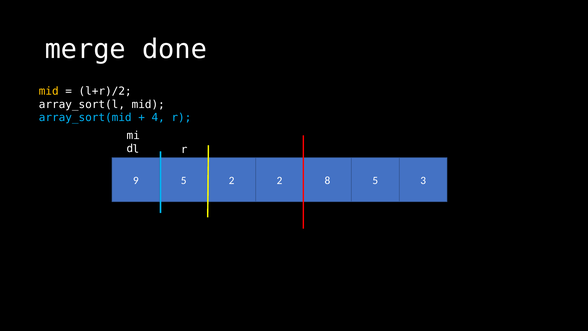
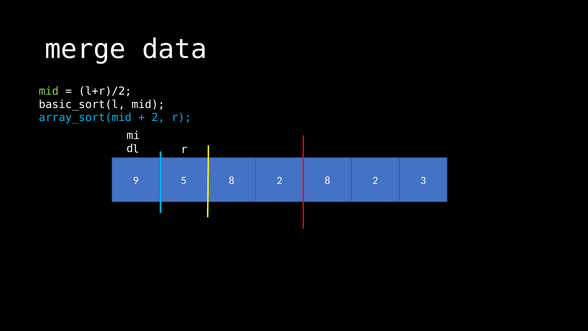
done: done -> data
mid at (49, 91) colour: yellow -> light green
array_sort(l: array_sort(l -> basic_sort(l
4 at (158, 118): 4 -> 2
5 2: 2 -> 8
2 8 5: 5 -> 2
